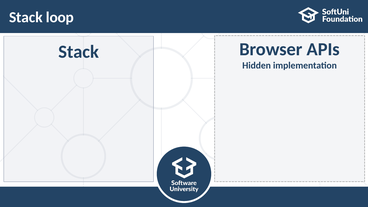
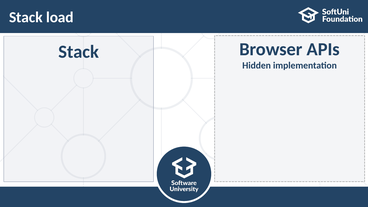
loop: loop -> load
